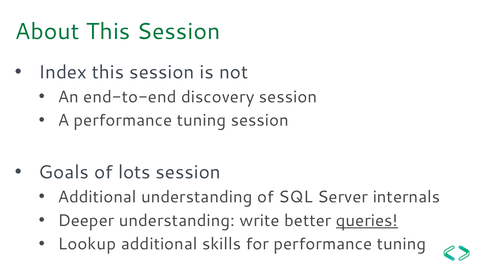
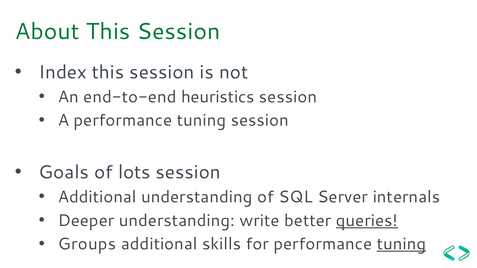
discovery: discovery -> heuristics
Lookup: Lookup -> Groups
tuning at (401, 244) underline: none -> present
